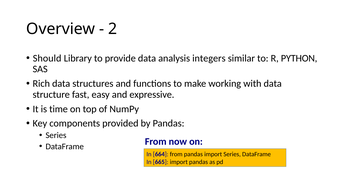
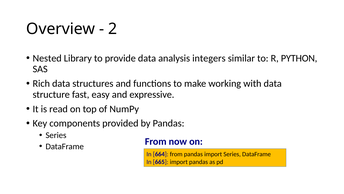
Should: Should -> Nested
time: time -> read
